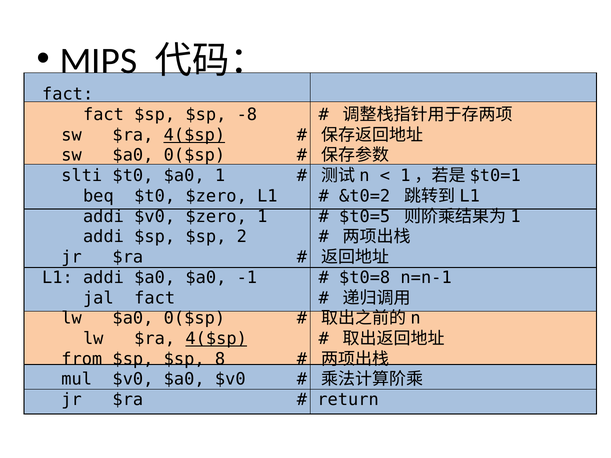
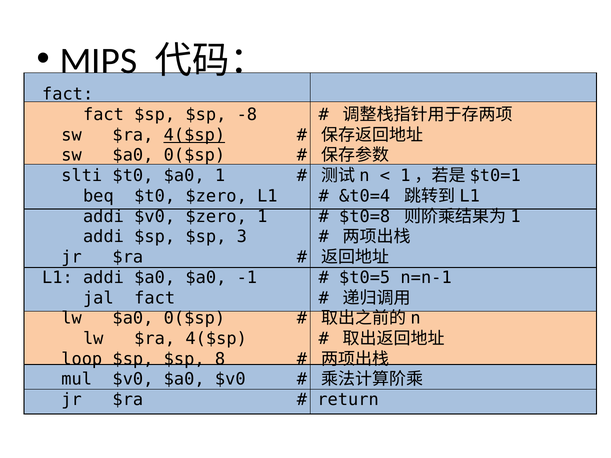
&t0=2: &t0=2 -> &t0=4
$t0=5: $t0=5 -> $t0=8
2: 2 -> 3
$t0=8: $t0=8 -> $t0=5
4($sp at (216, 339) underline: present -> none
from: from -> loop
